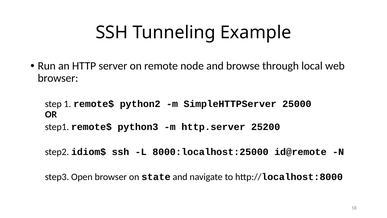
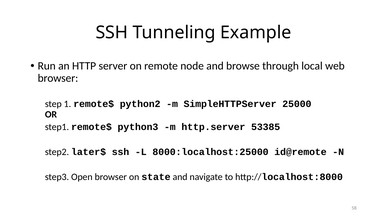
25200: 25200 -> 53385
idiom$: idiom$ -> later$
